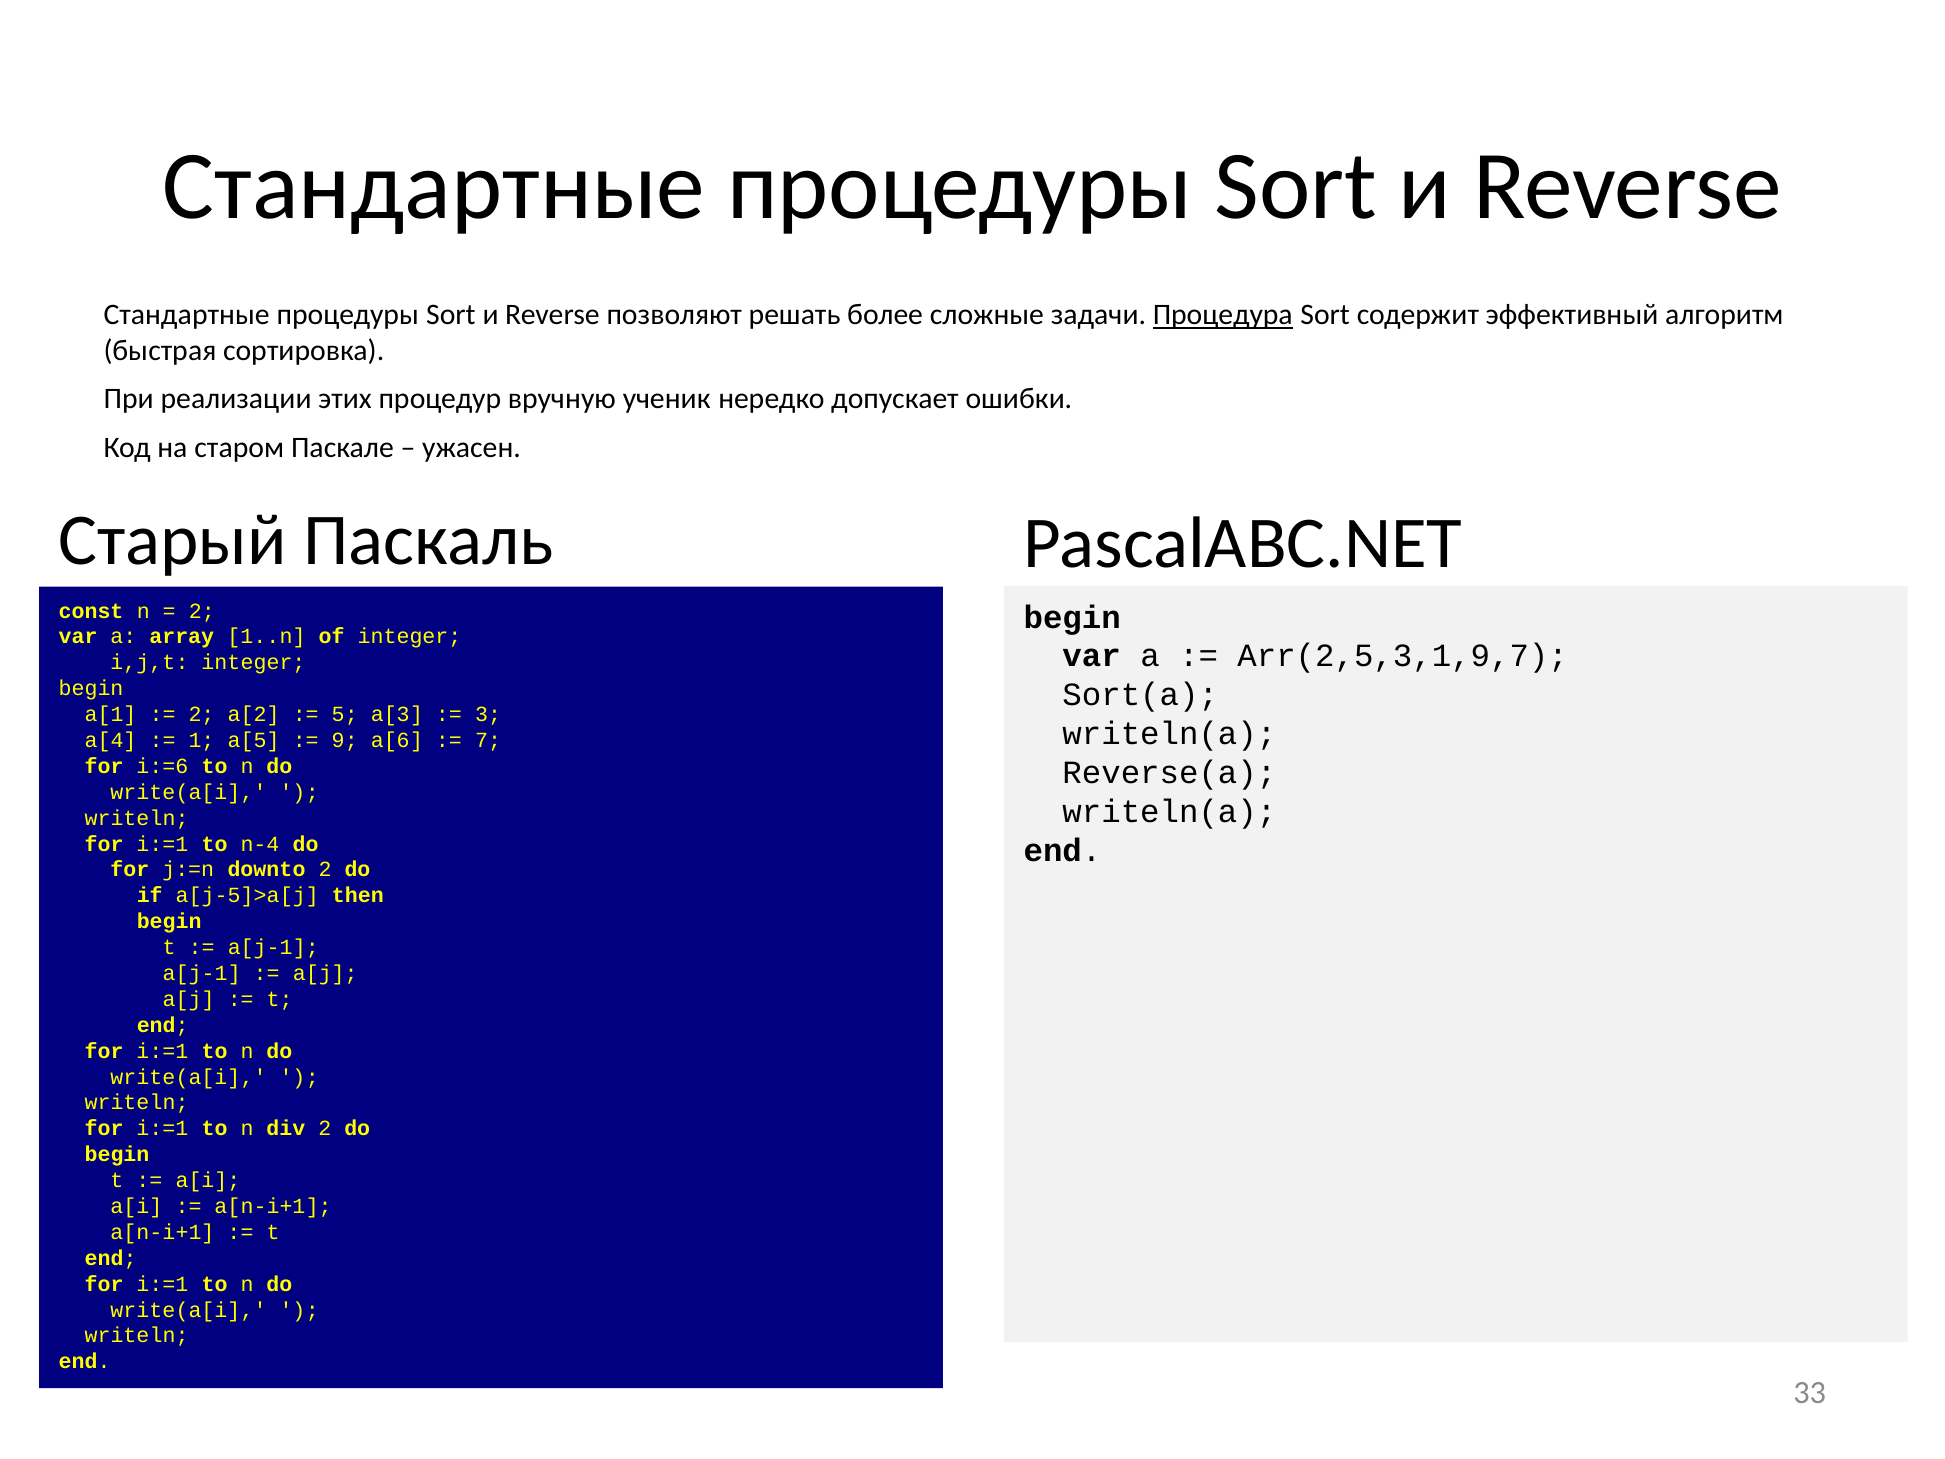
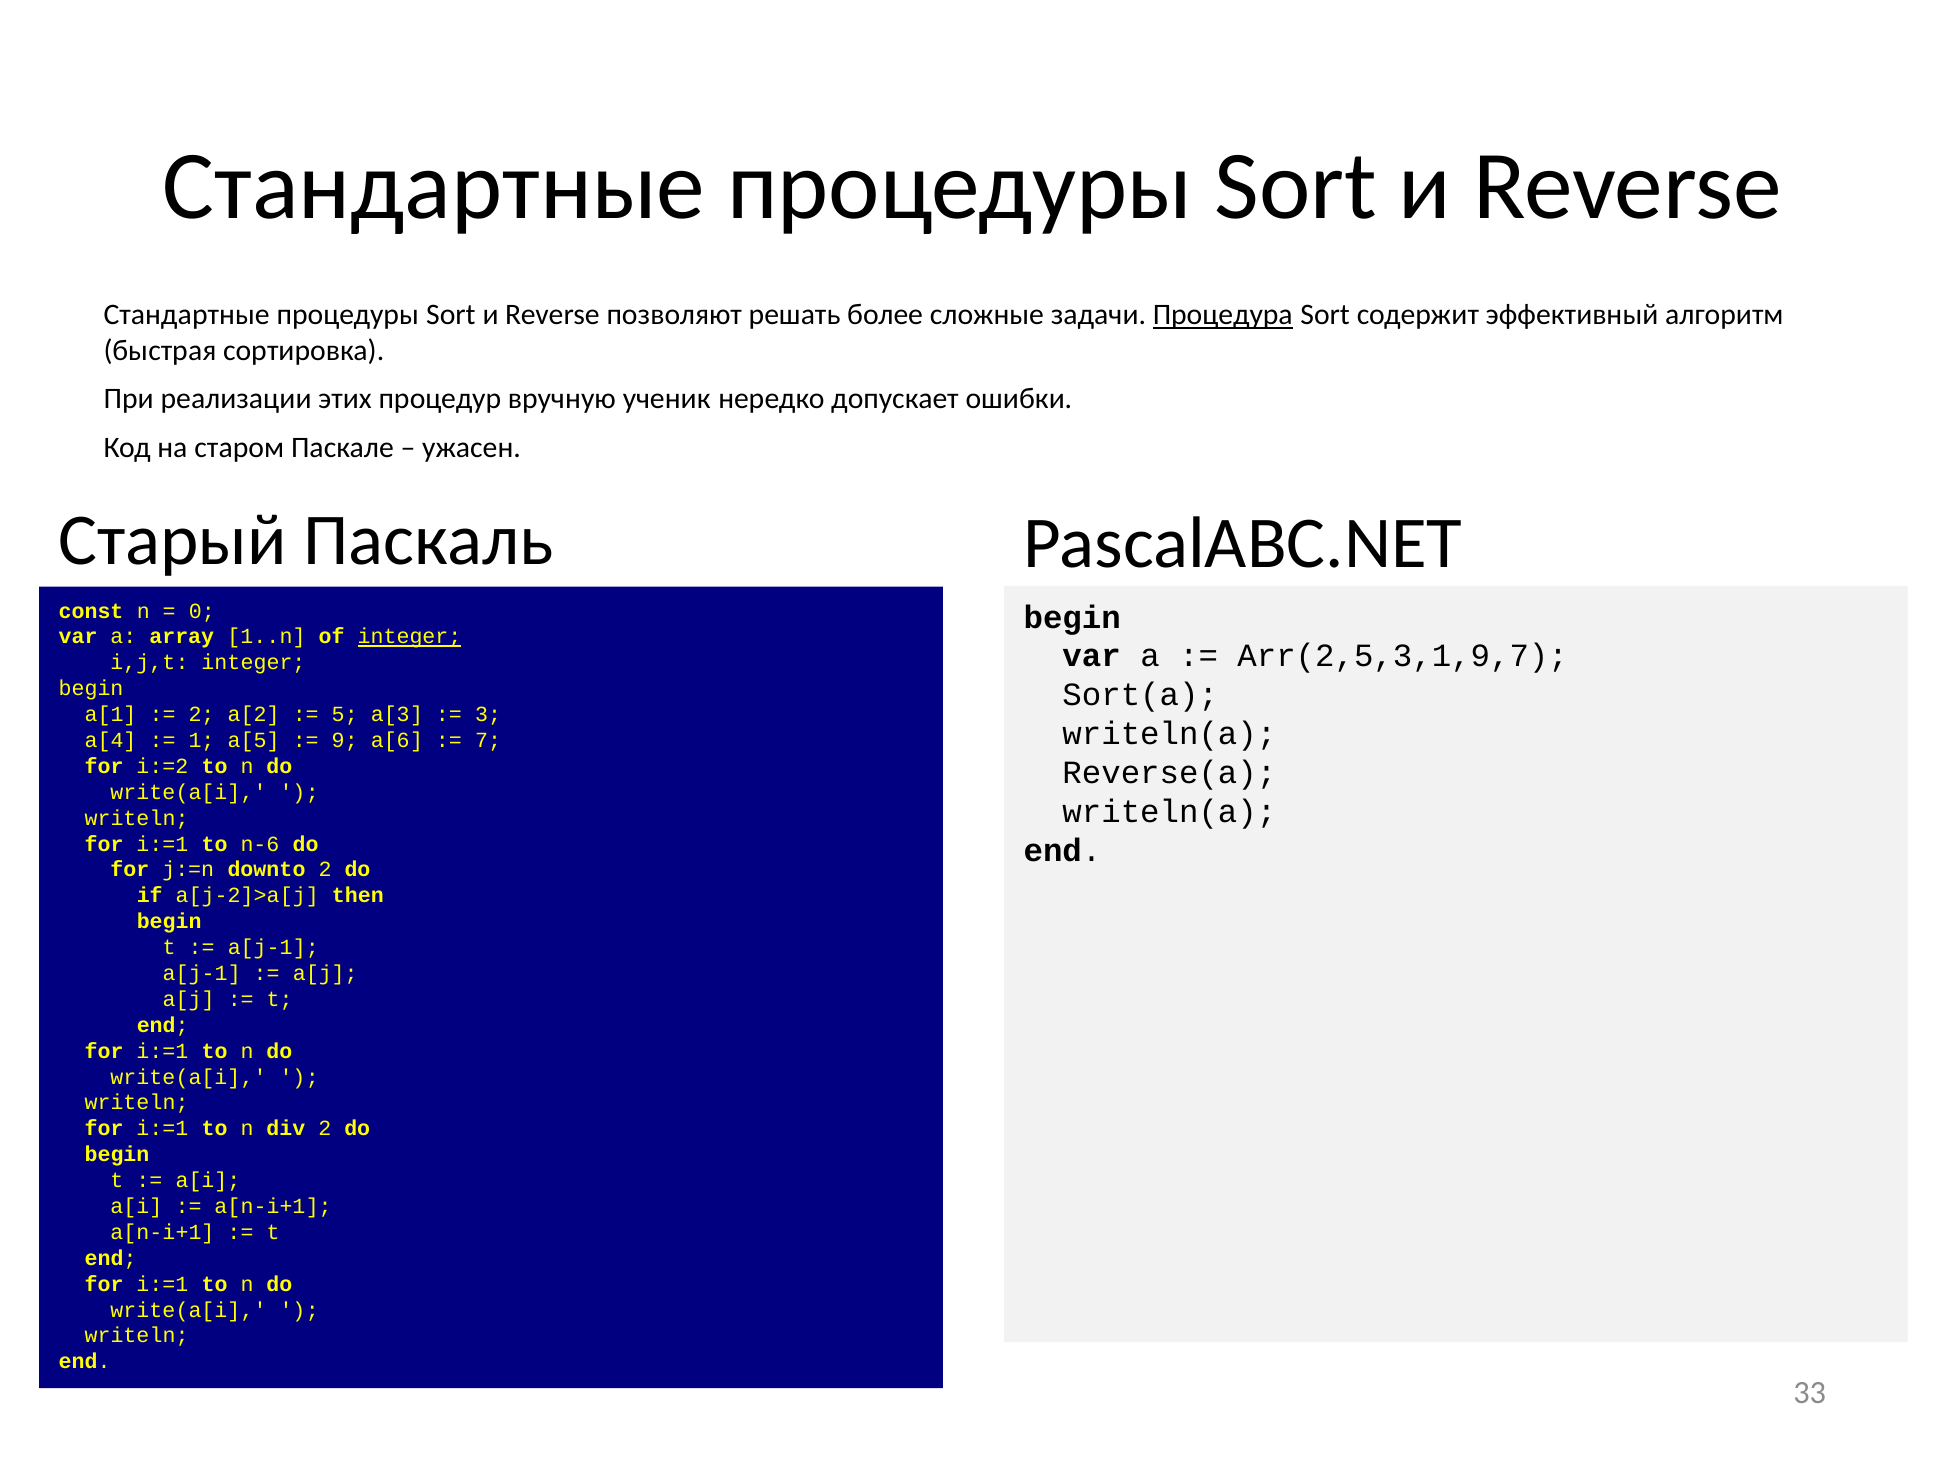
2 at (202, 611): 2 -> 0
integer at (409, 637) underline: none -> present
i:=6: i:=6 -> i:=2
n-4: n-4 -> n-6
a[j-5]>a[j: a[j-5]>a[j -> a[j-2]>a[j
